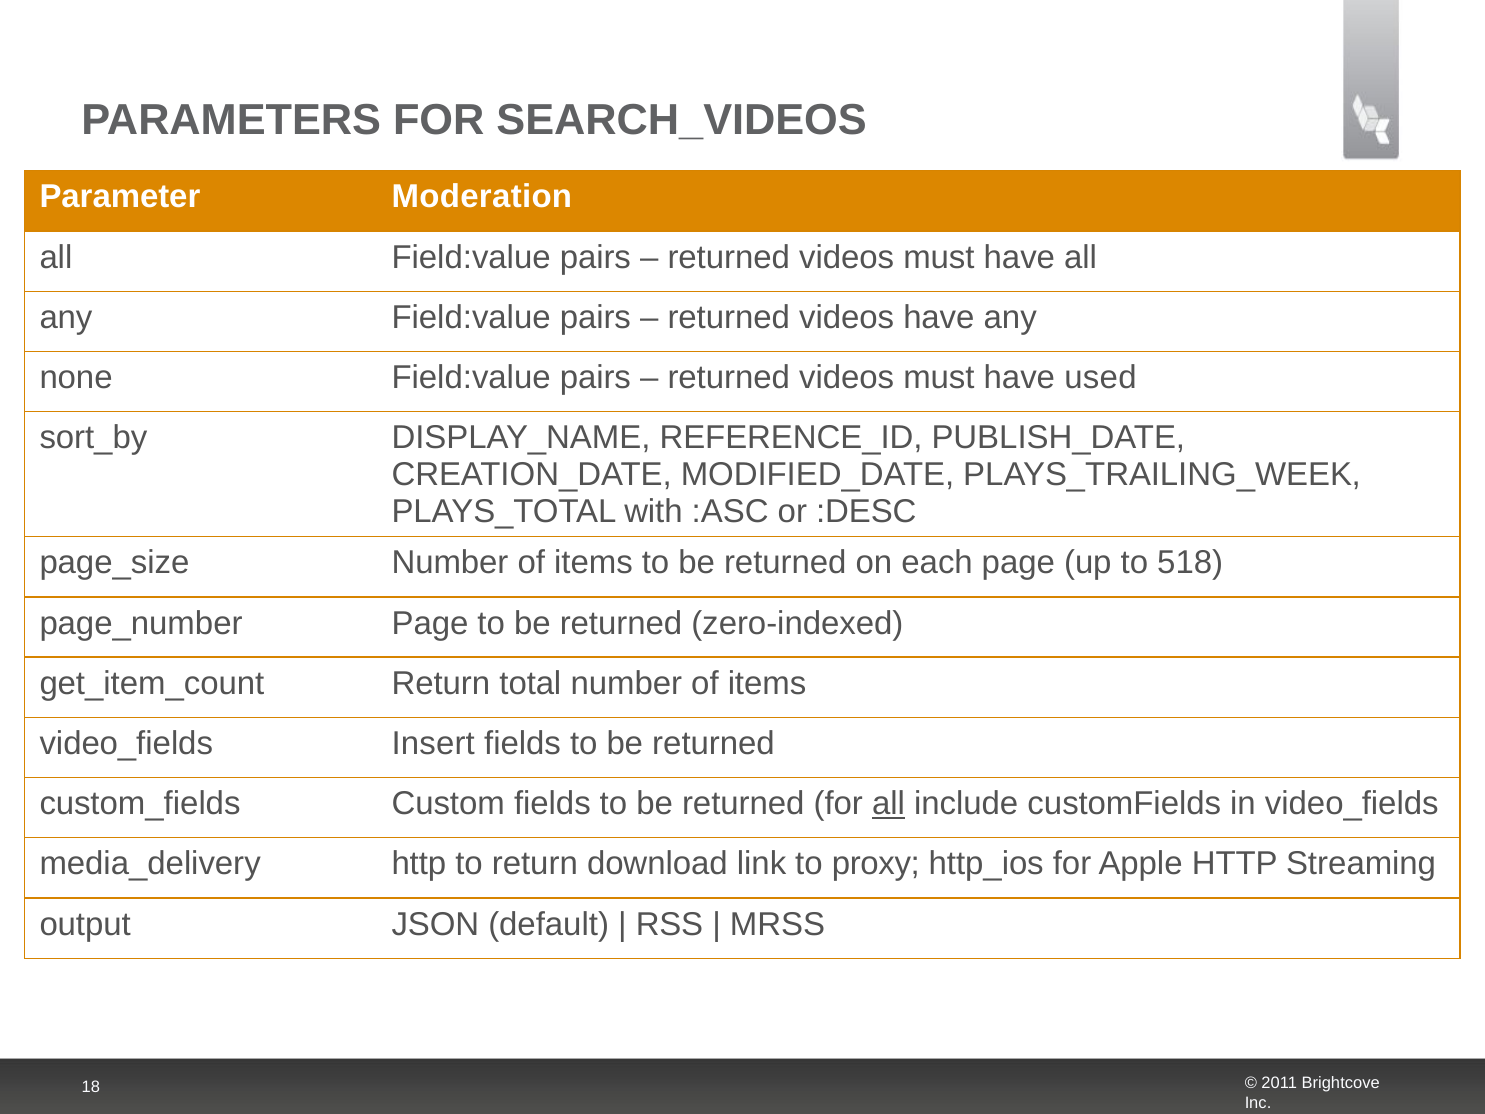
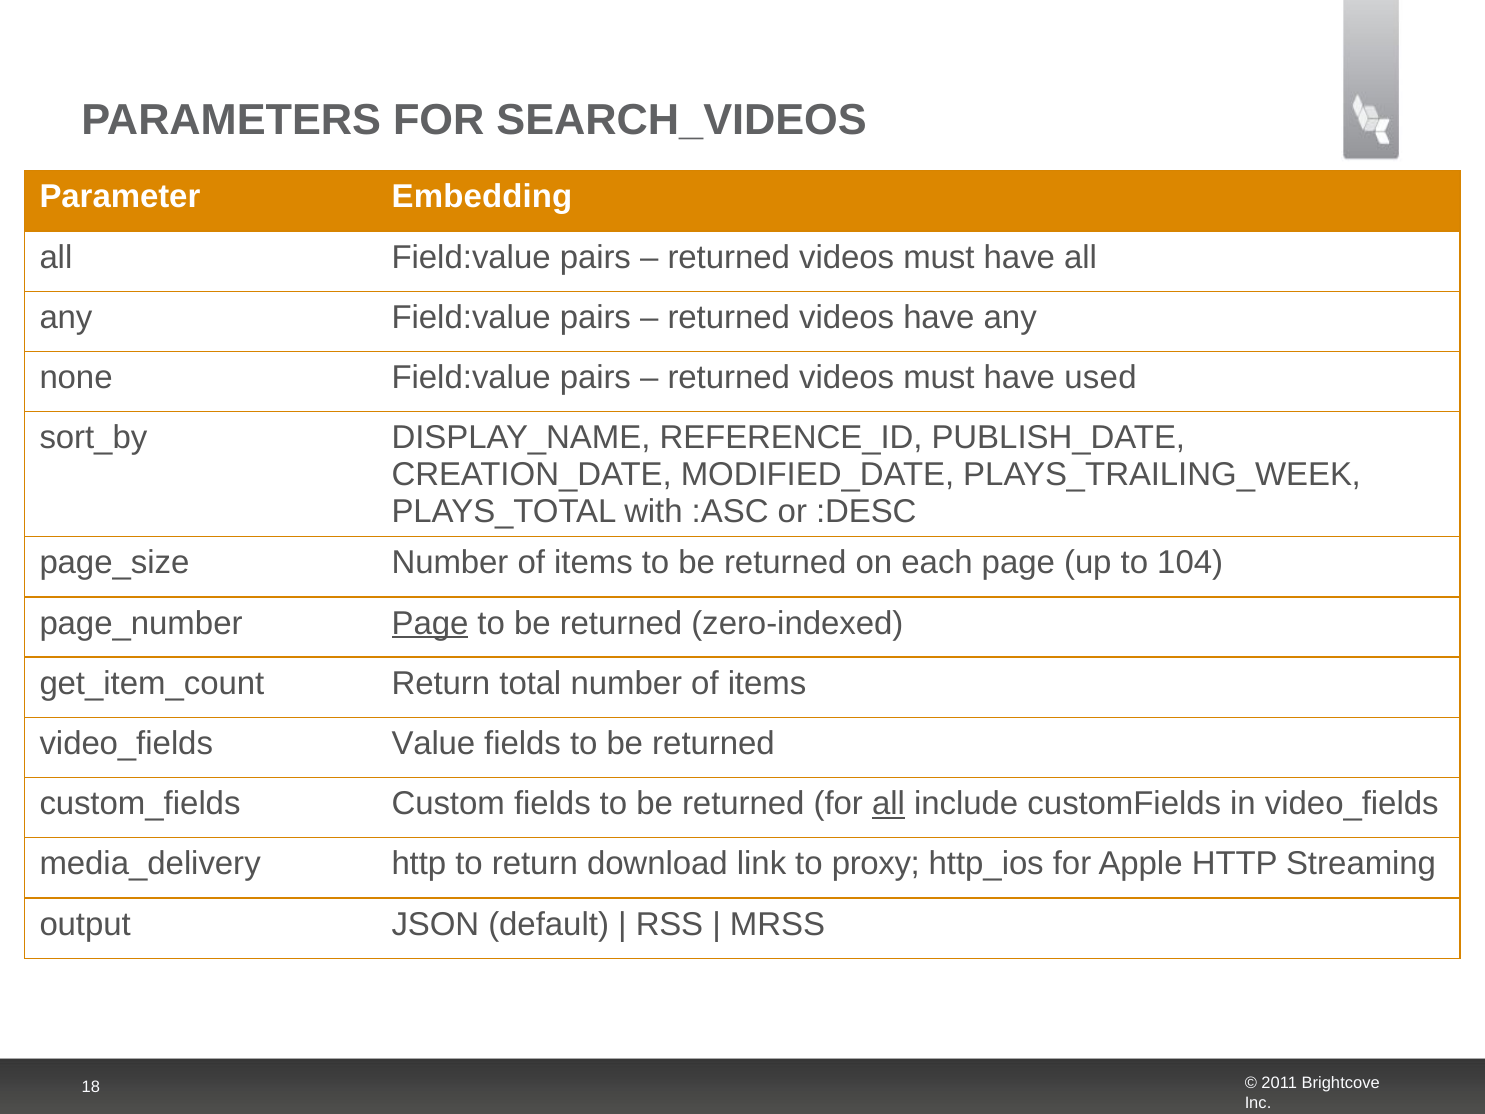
Moderation: Moderation -> Embedding
518: 518 -> 104
Page at (430, 623) underline: none -> present
Insert: Insert -> Value
